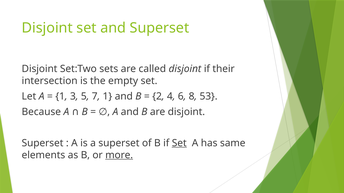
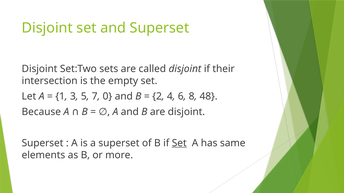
7 1: 1 -> 0
53: 53 -> 48
more underline: present -> none
